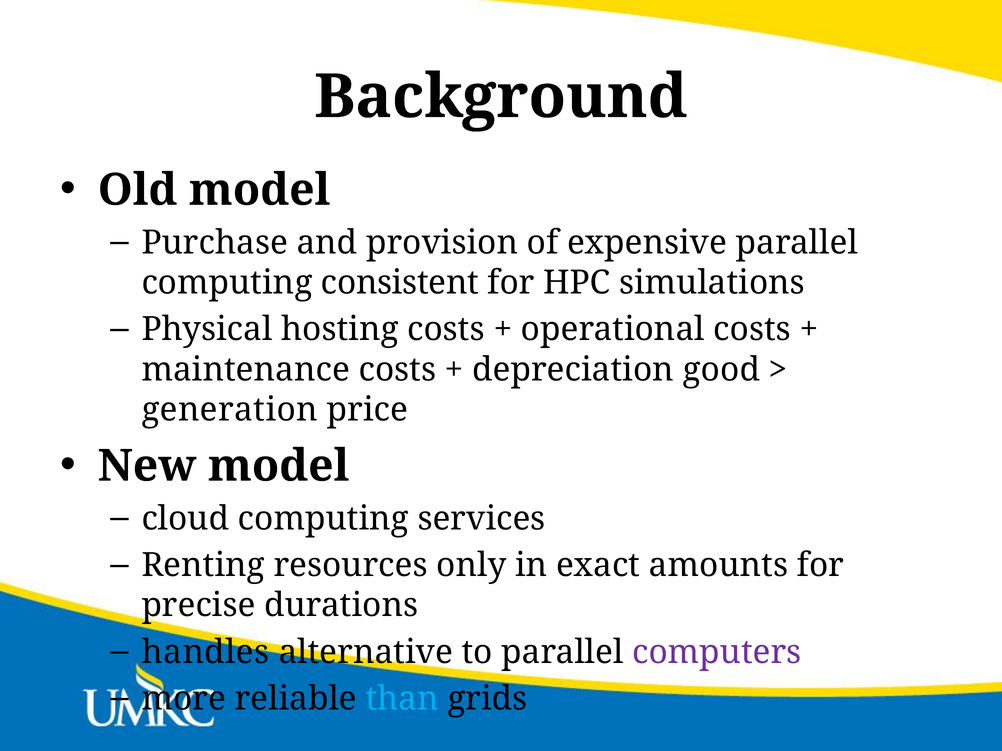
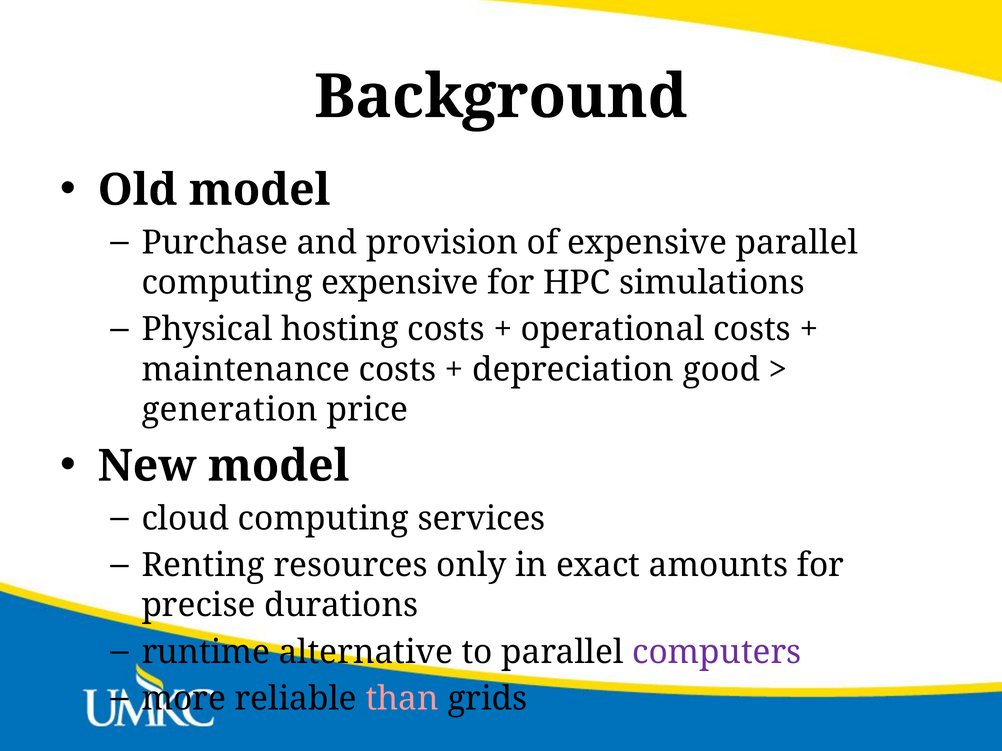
computing consistent: consistent -> expensive
handles: handles -> runtime
than colour: light blue -> pink
